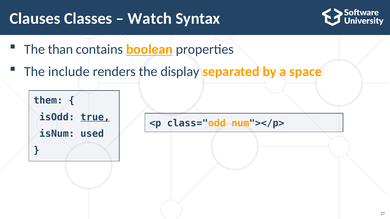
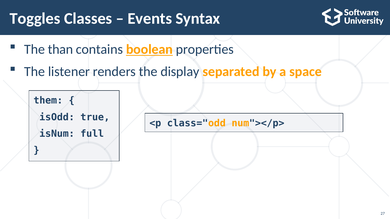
Clauses: Clauses -> Toggles
Watch: Watch -> Events
include: include -> listener
true underline: present -> none
used: used -> full
